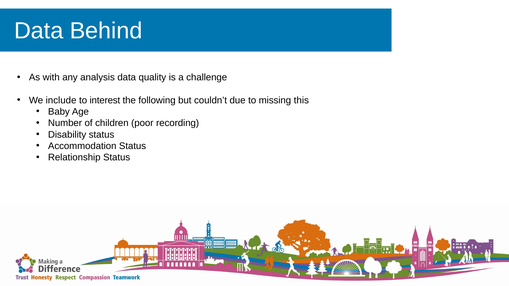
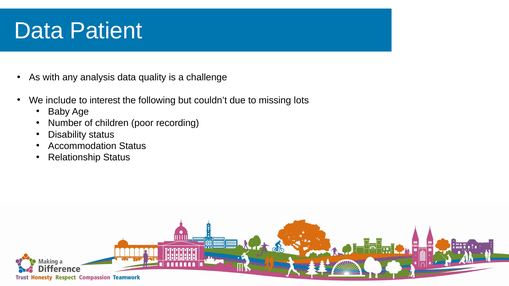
Behind: Behind -> Patient
this: this -> lots
